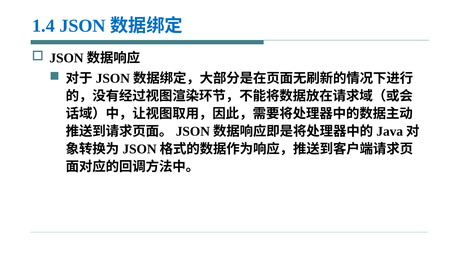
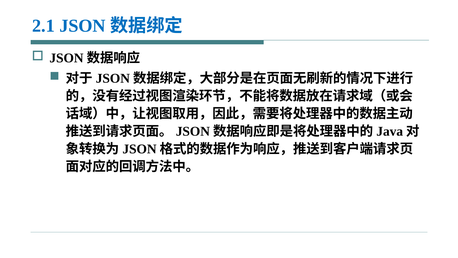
1.4: 1.4 -> 2.1
